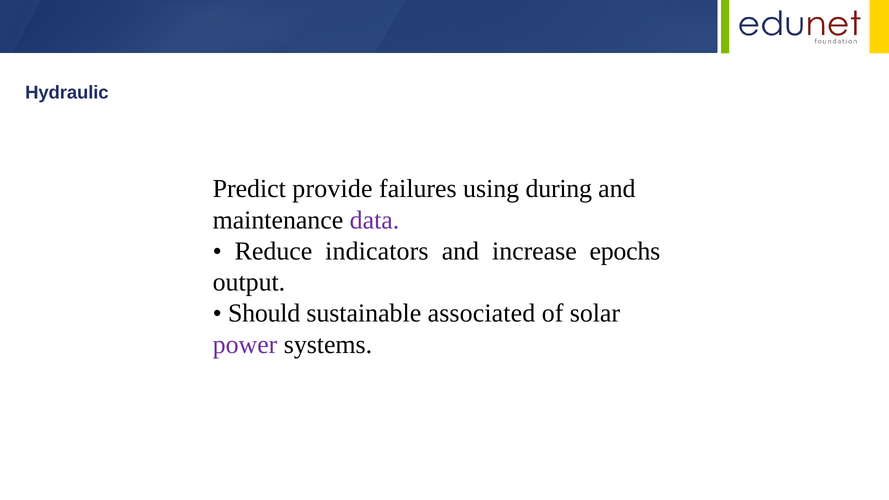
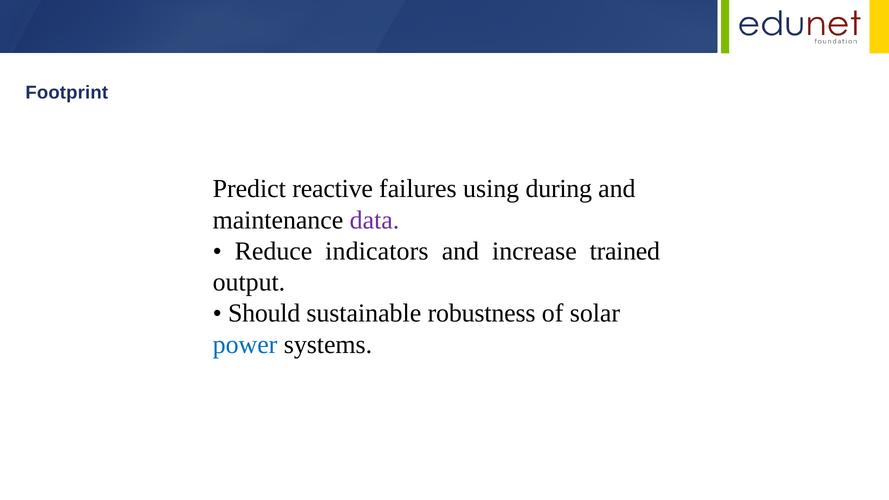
Hydraulic: Hydraulic -> Footprint
provide: provide -> reactive
epochs: epochs -> trained
associated: associated -> robustness
power colour: purple -> blue
